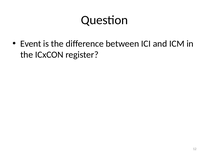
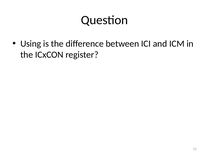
Event: Event -> Using
